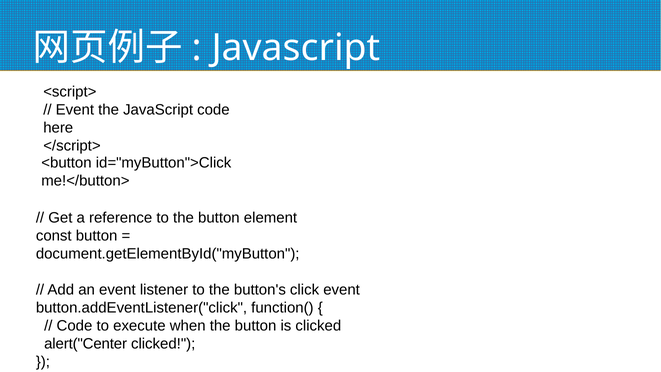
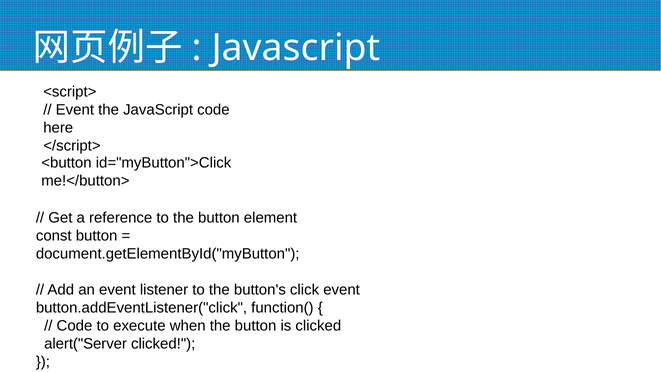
alert("Center: alert("Center -> alert("Server
